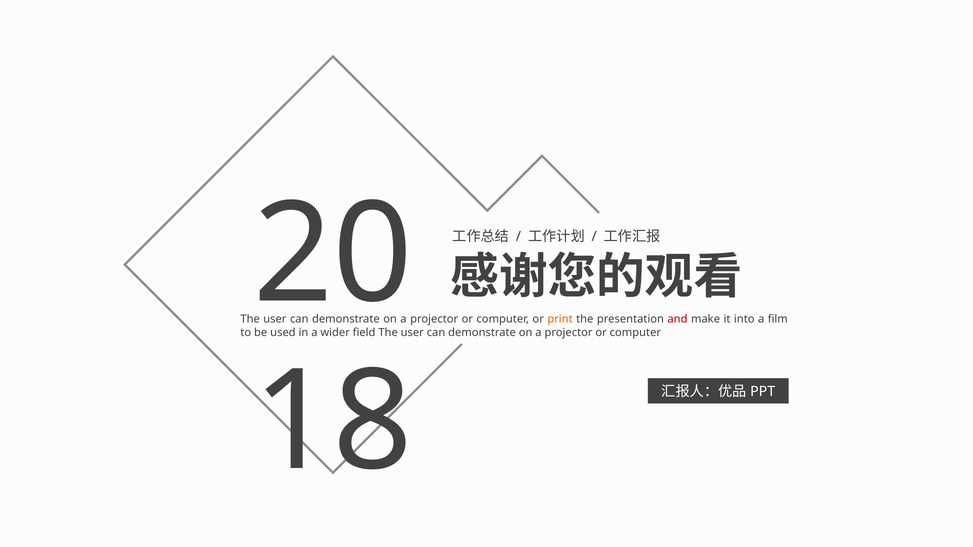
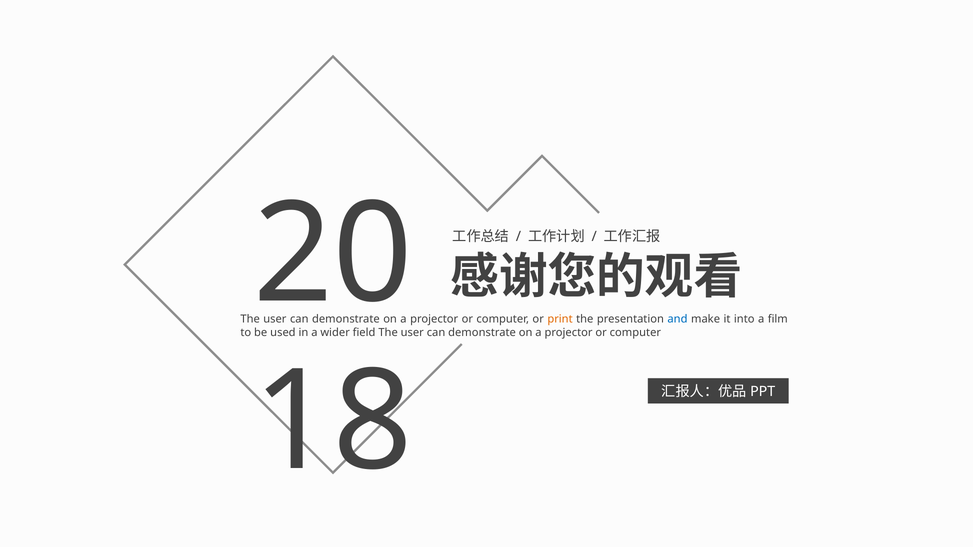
and colour: red -> blue
